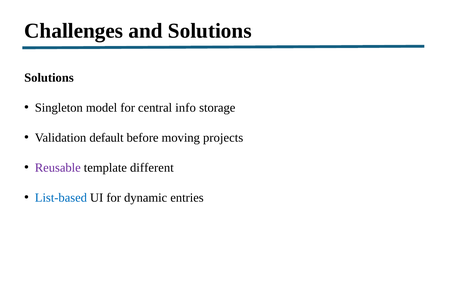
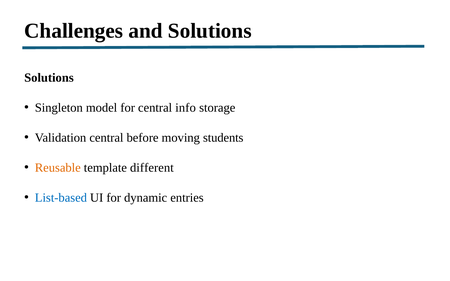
Validation default: default -> central
projects: projects -> students
Reusable colour: purple -> orange
